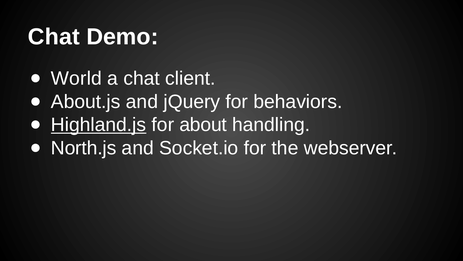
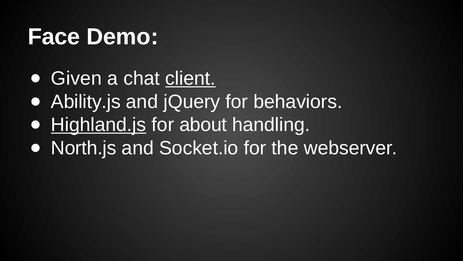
Chat at (54, 37): Chat -> Face
World: World -> Given
client underline: none -> present
About.js: About.js -> Ability.js
